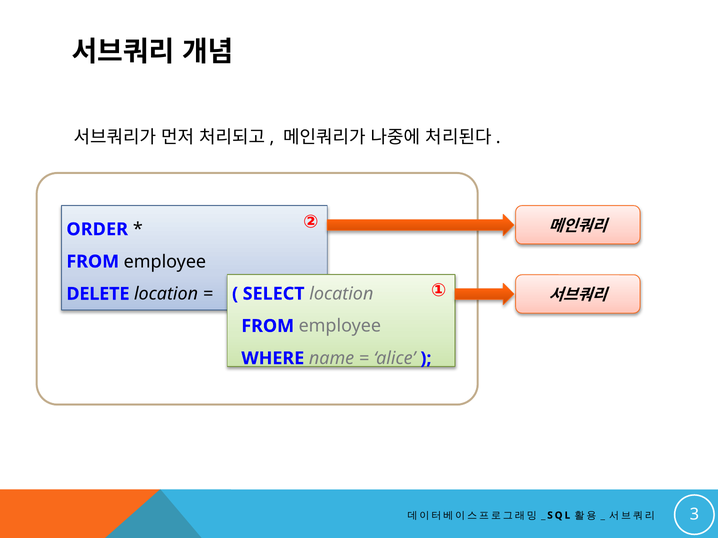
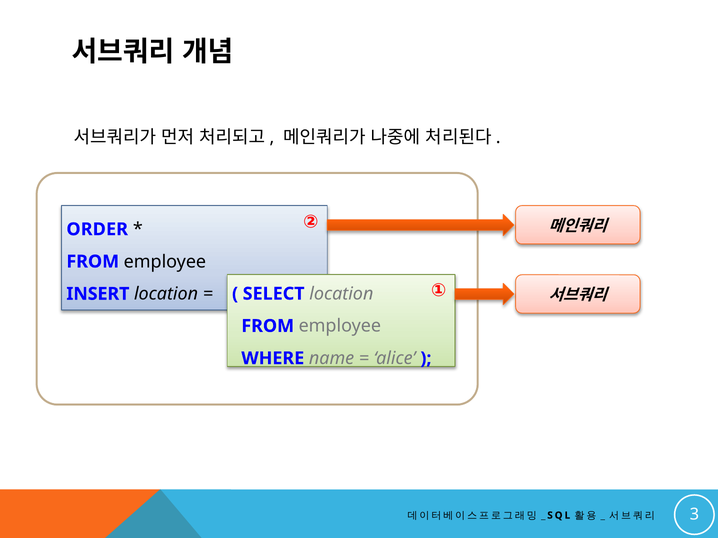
DELETE: DELETE -> INSERT
